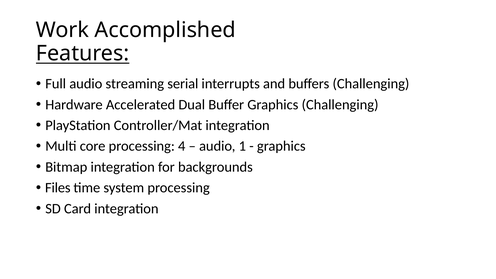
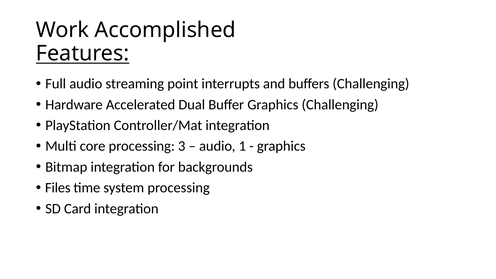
serial: serial -> point
4: 4 -> 3
